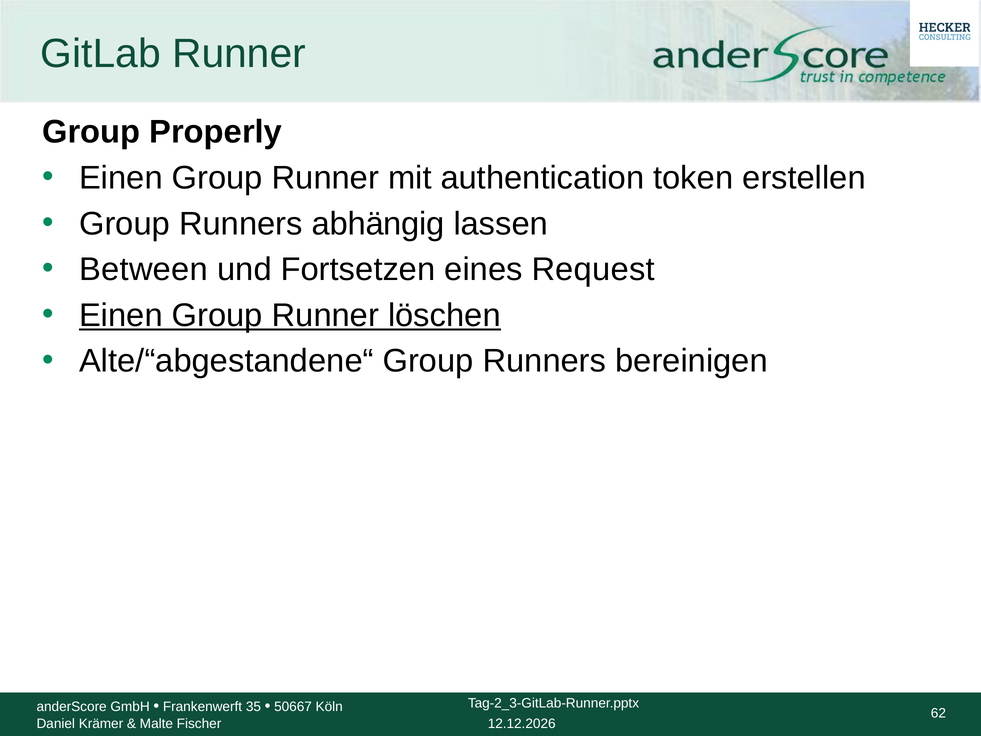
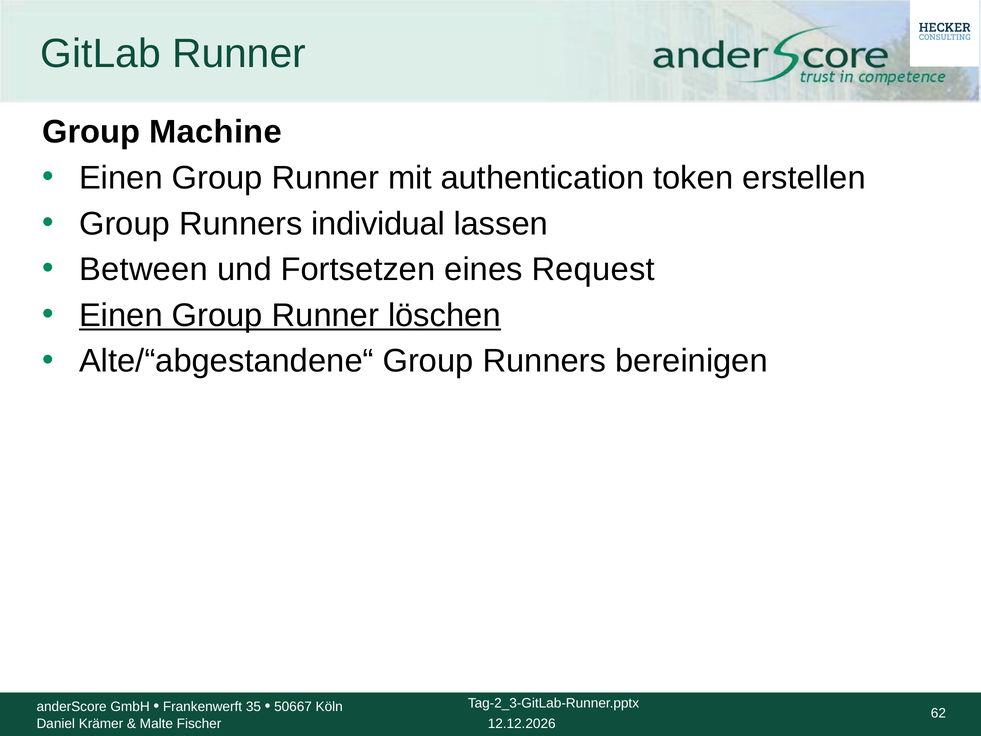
Properly: Properly -> Machine
abhängig: abhängig -> individual
